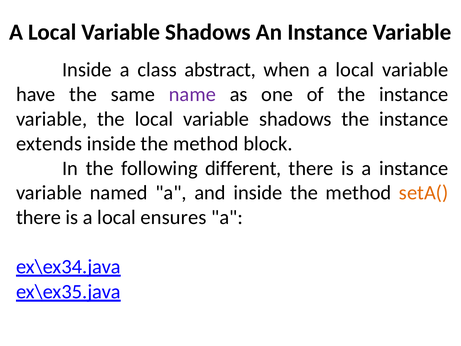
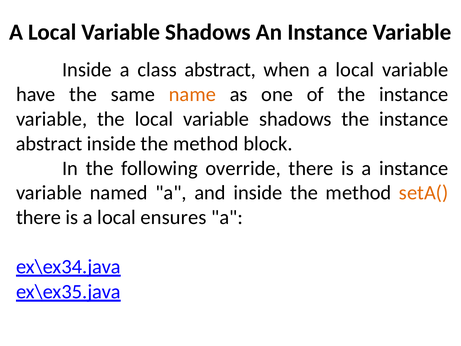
name colour: purple -> orange
extends at (49, 144): extends -> abstract
different: different -> override
